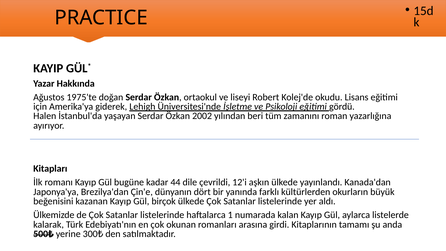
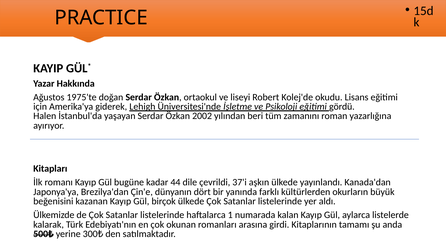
12'i: 12'i -> 37'i
